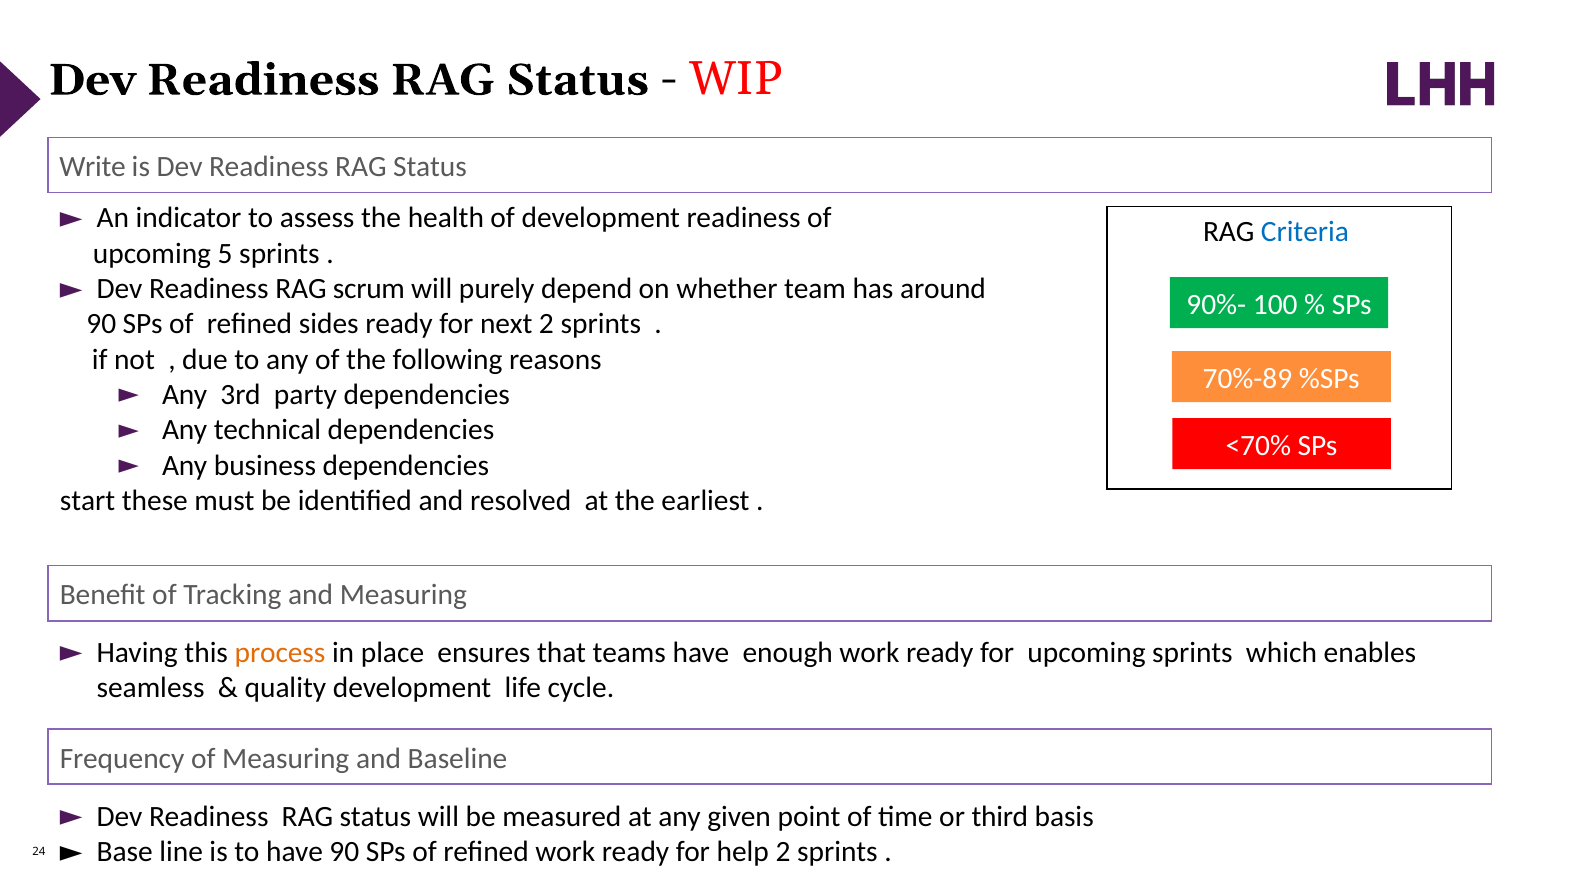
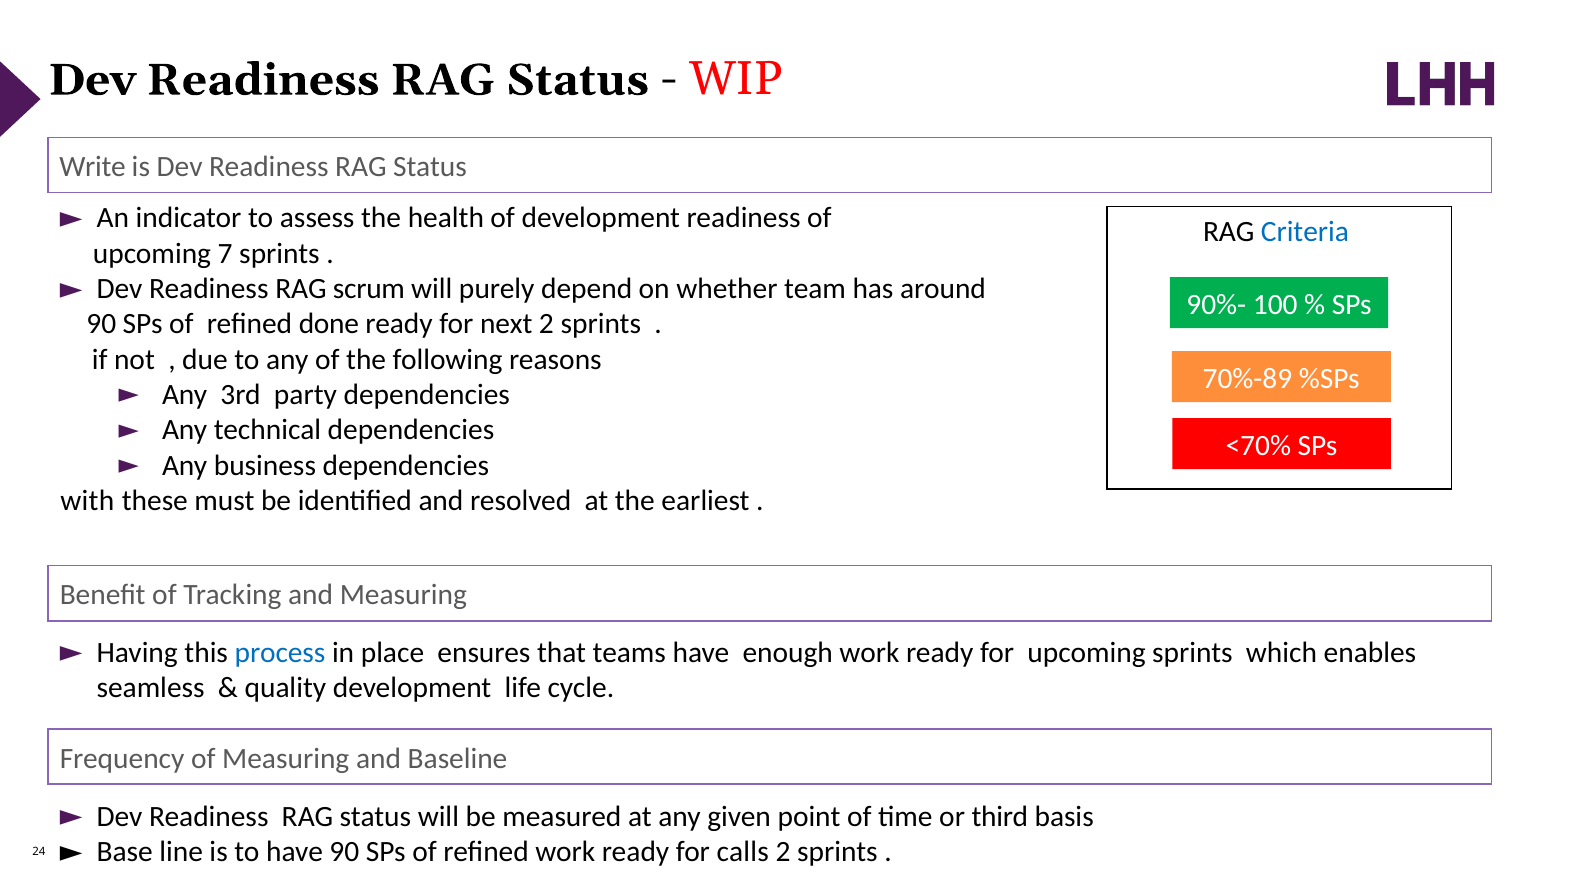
5: 5 -> 7
sides: sides -> done
start: start -> with
process colour: orange -> blue
help: help -> calls
